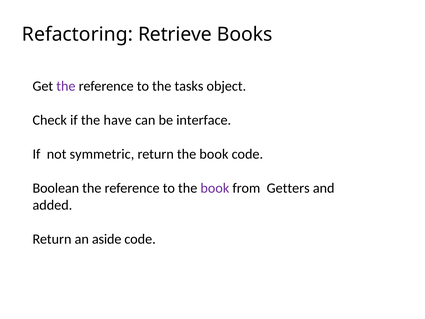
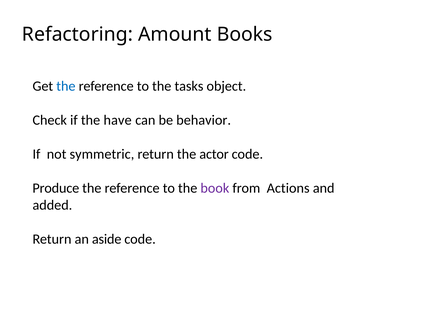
Retrieve: Retrieve -> Amount
the at (66, 86) colour: purple -> blue
interface: interface -> behavior
return the book: book -> actor
Boolean: Boolean -> Produce
Getters: Getters -> Actions
